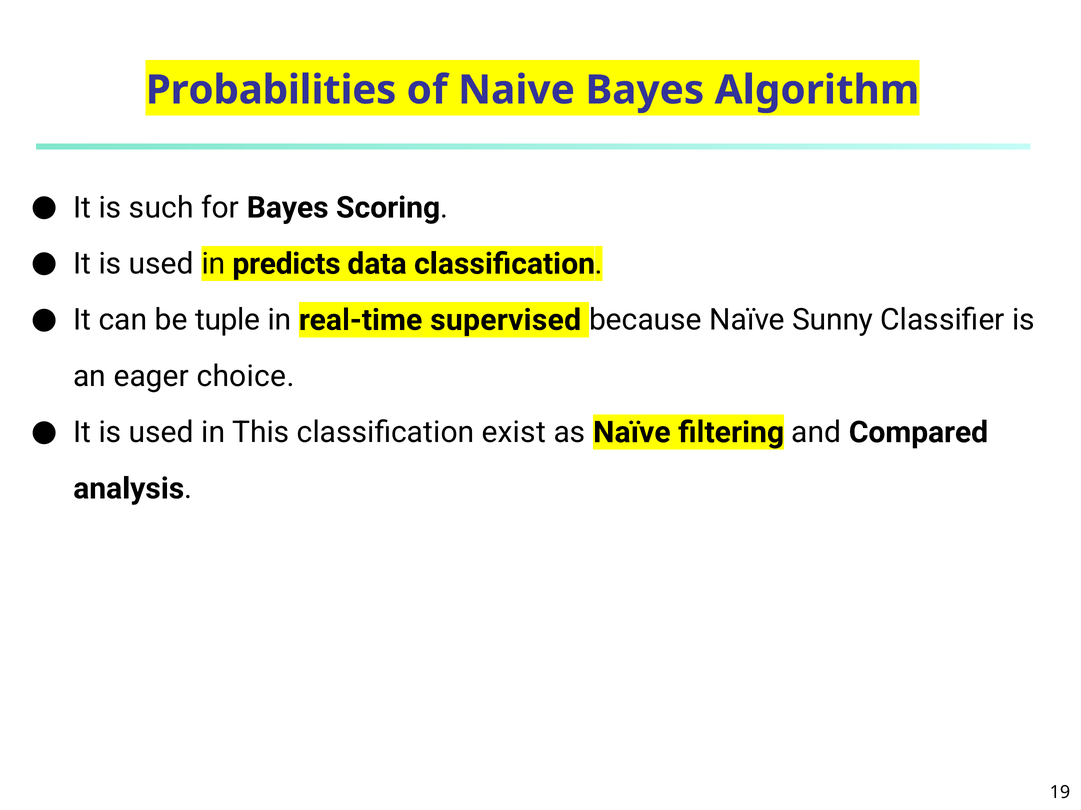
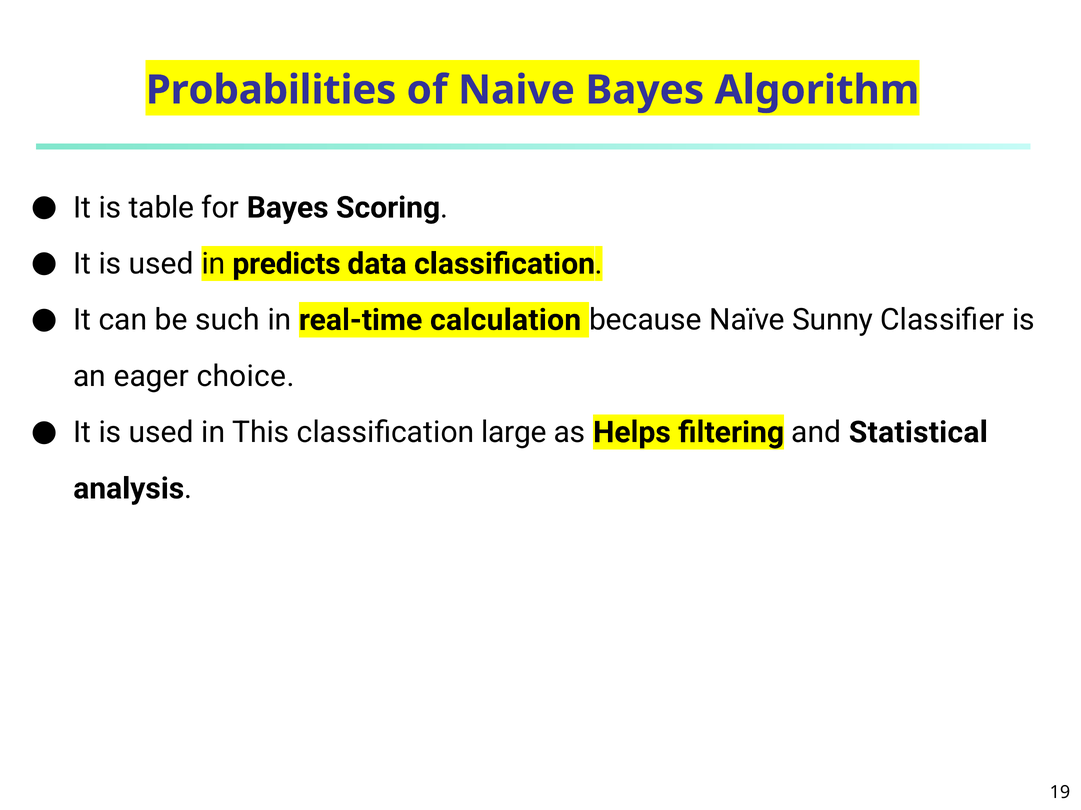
such: such -> table
tuple: tuple -> such
supervised: supervised -> calculation
exist: exist -> large
as Naïve: Naïve -> Helps
Compared: Compared -> Statistical
